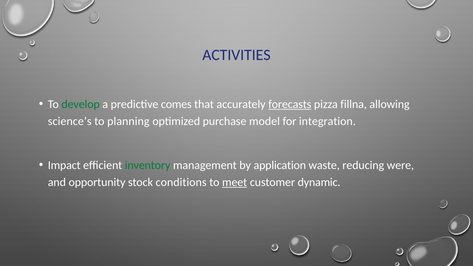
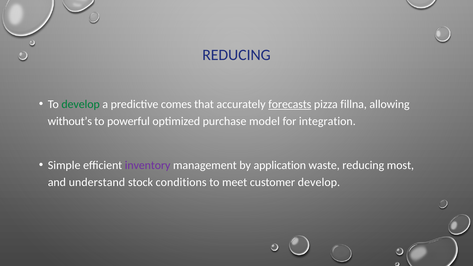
ACTIVITIES at (236, 55): ACTIVITIES -> REDUCING
science’s: science’s -> without’s
planning: planning -> powerful
Impact: Impact -> Simple
inventory colour: green -> purple
were: were -> most
opportunity: opportunity -> understand
meet underline: present -> none
customer dynamic: dynamic -> develop
